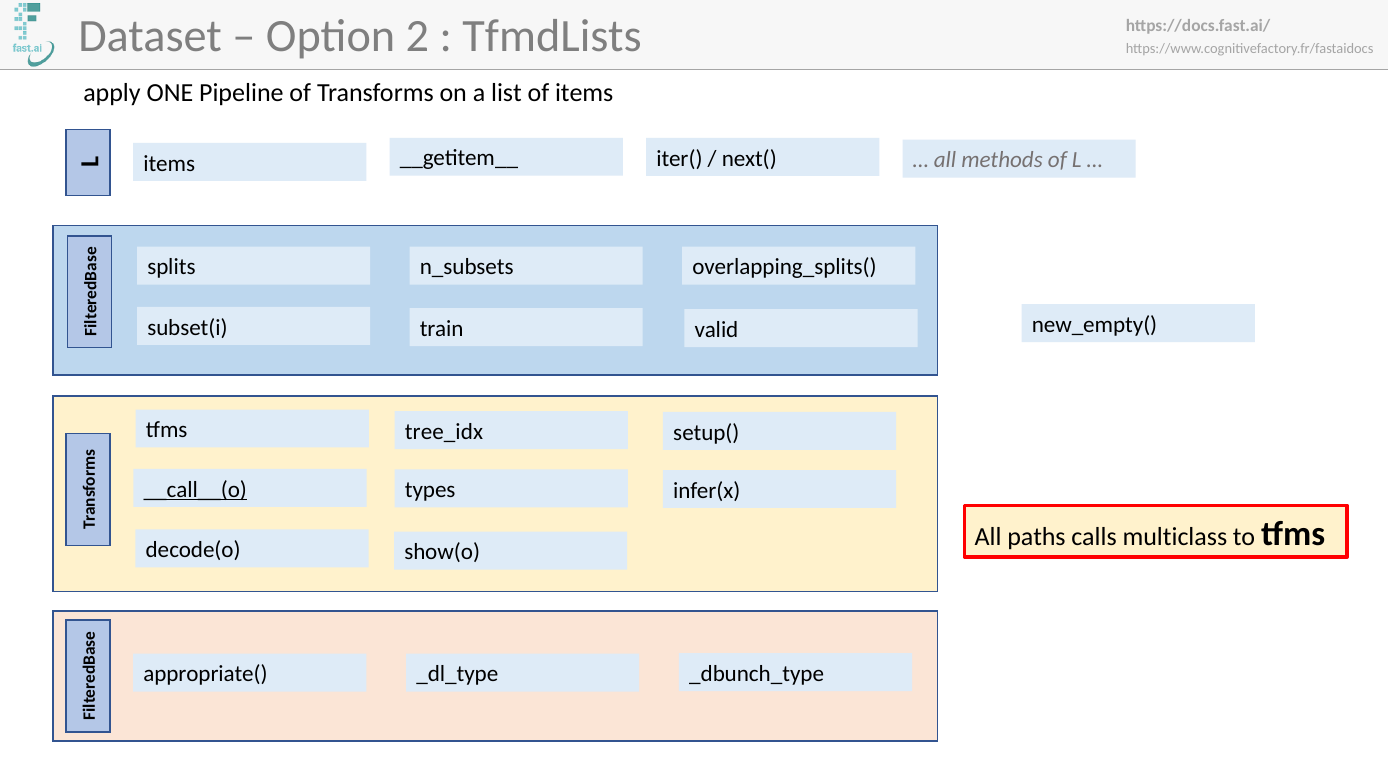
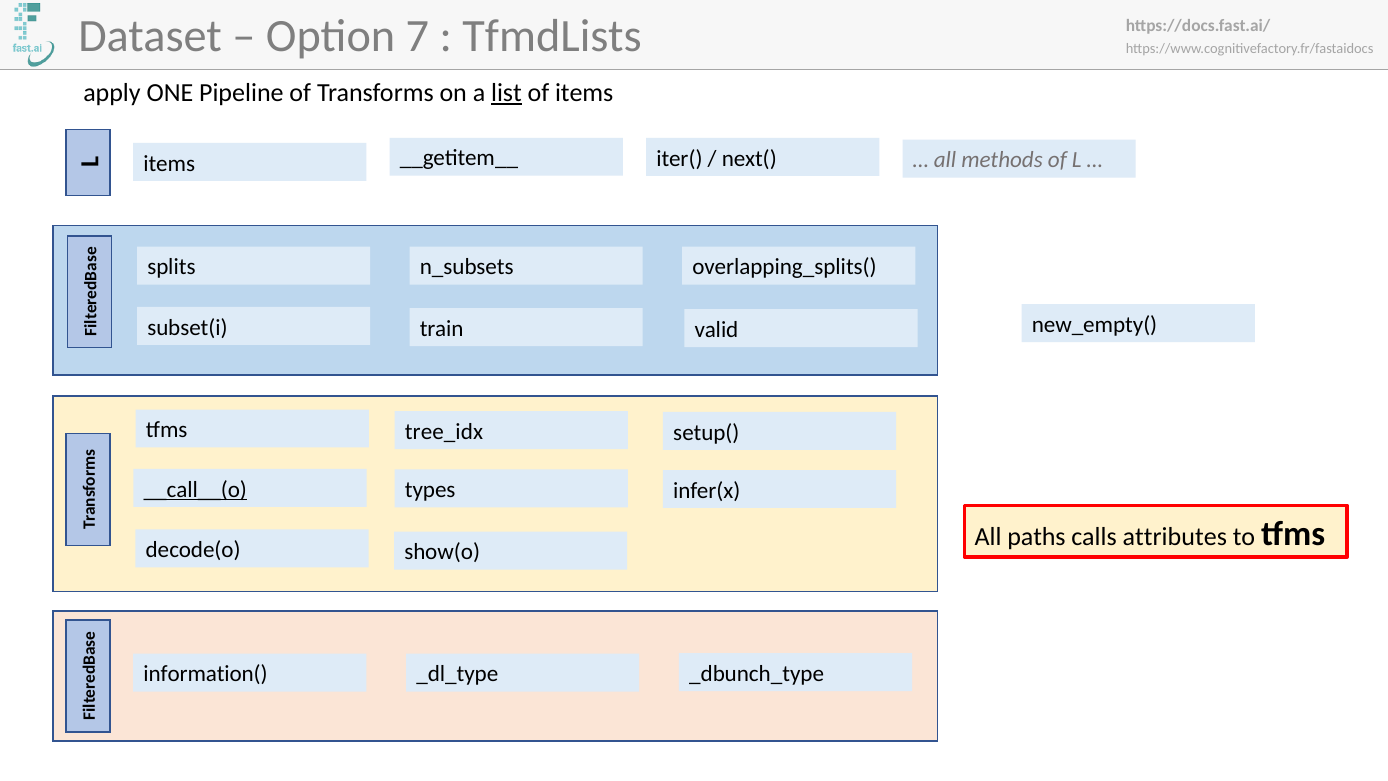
2: 2 -> 7
list underline: none -> present
multiclass: multiclass -> attributes
appropriate(: appropriate( -> information(
